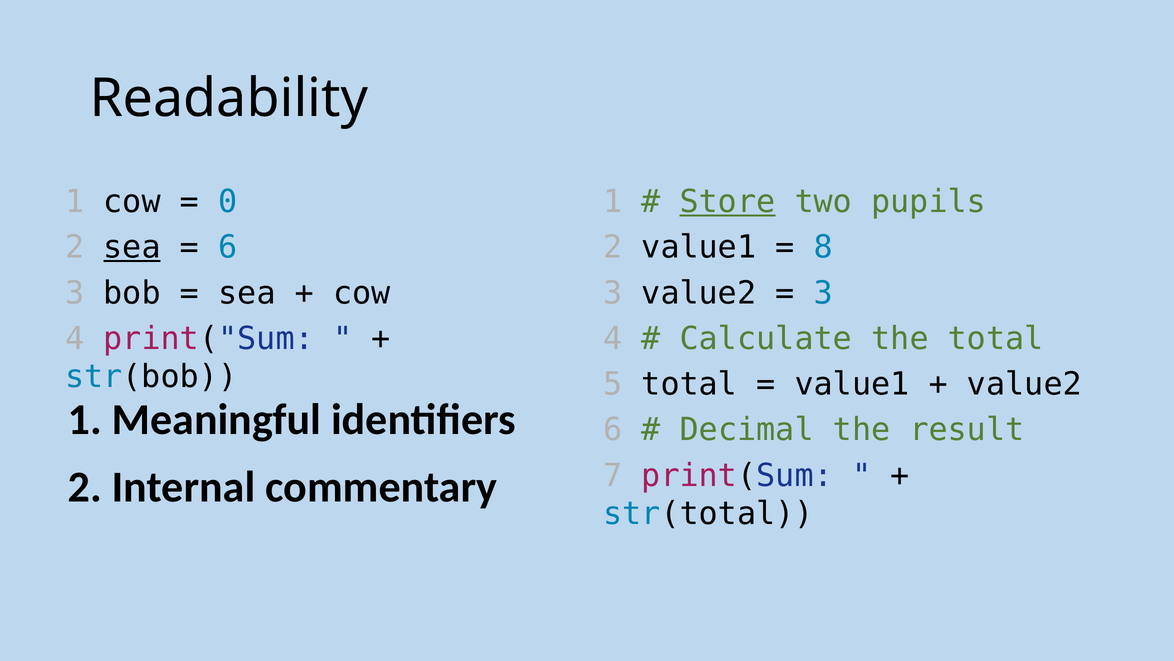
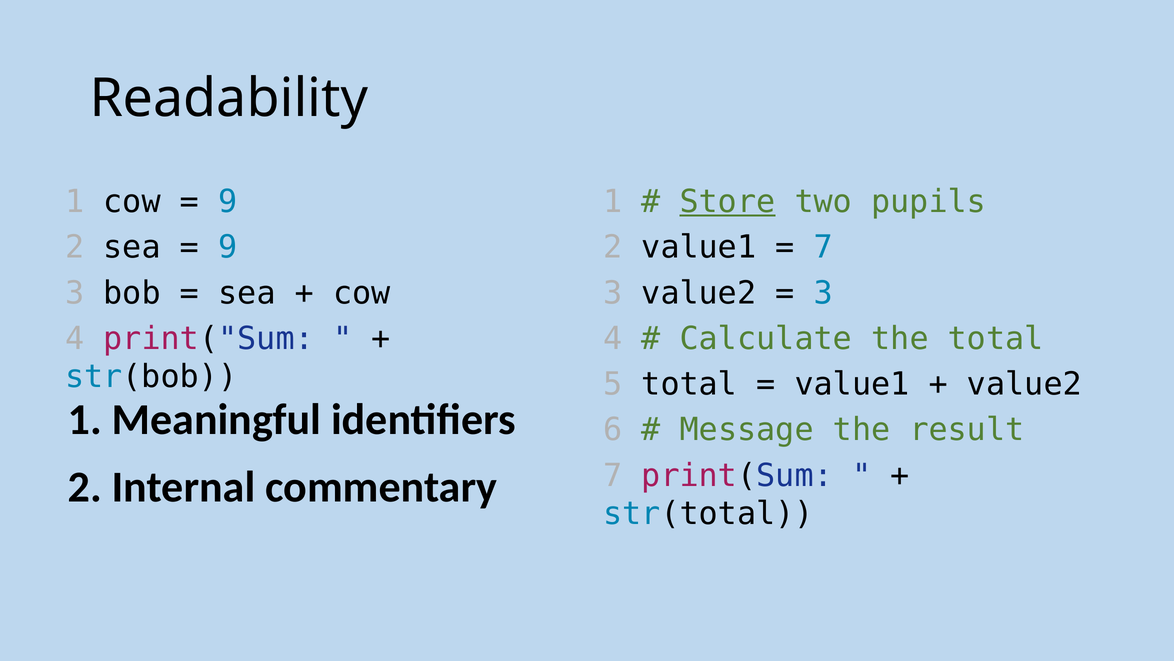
0 at (228, 202): 0 -> 9
sea at (132, 247) underline: present -> none
6 at (228, 247): 6 -> 9
8 at (823, 247): 8 -> 7
Decimal: Decimal -> Message
